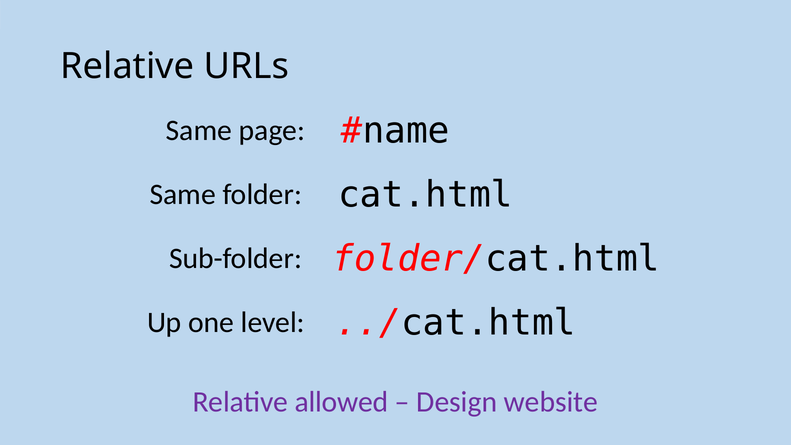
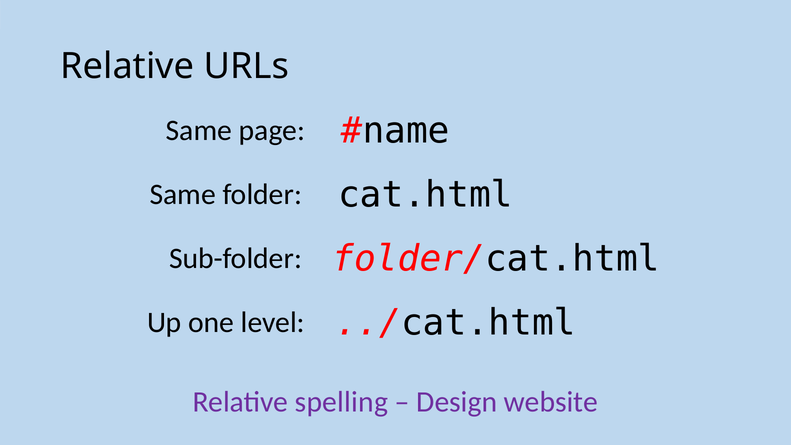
allowed: allowed -> spelling
